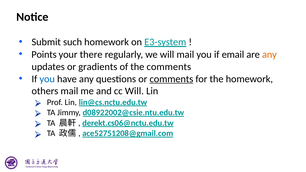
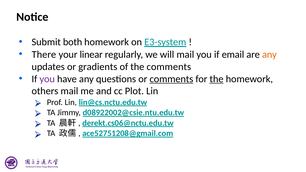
such: such -> both
Points: Points -> There
there: there -> linear
you at (47, 79) colour: blue -> purple
the at (217, 79) underline: none -> present
cc Will: Will -> Plot
